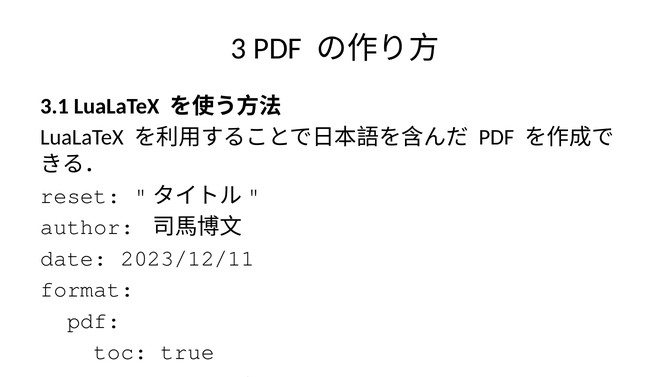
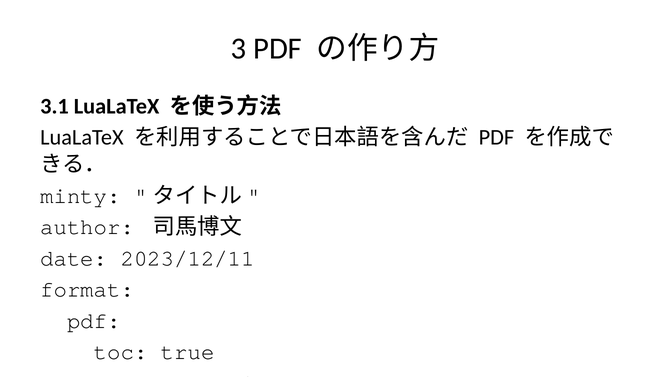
reset at (80, 196): reset -> minty
